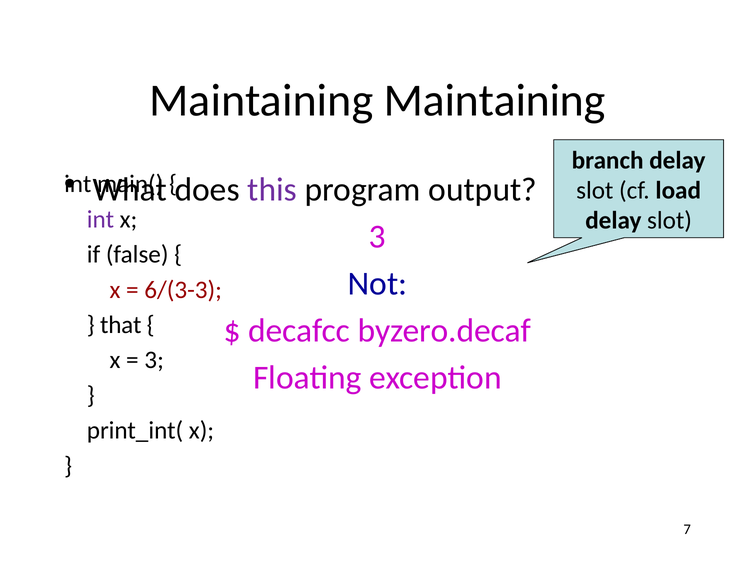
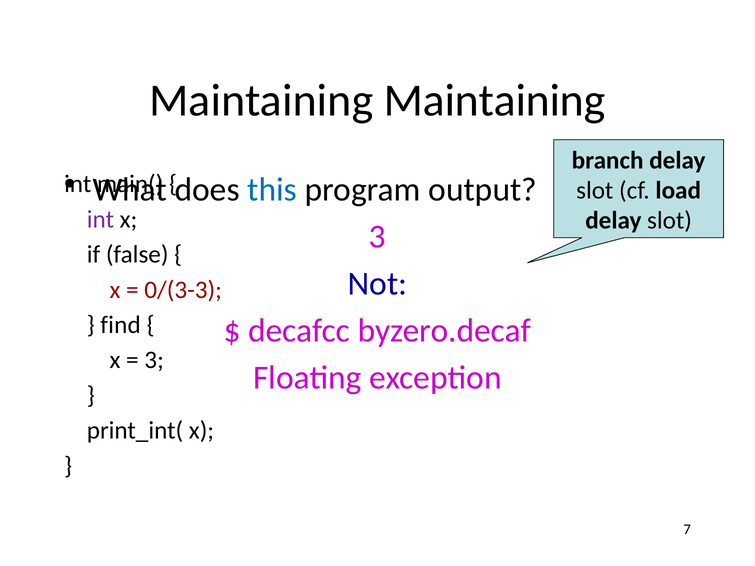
this colour: purple -> blue
6/(3-3: 6/(3-3 -> 0/(3-3
that: that -> find
